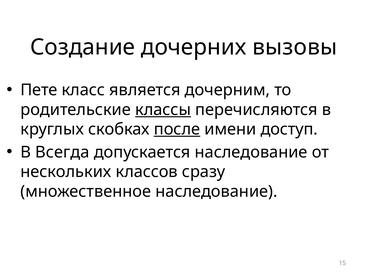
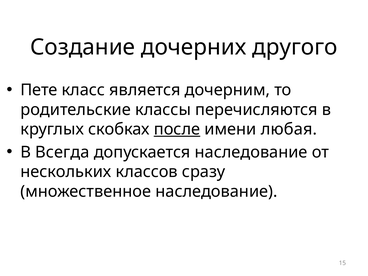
вызовы: вызовы -> другого
классы underline: present -> none
доступ: доступ -> любая
